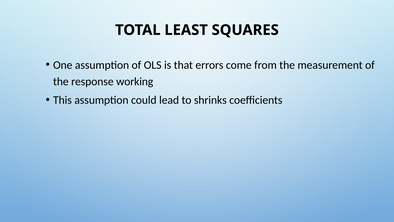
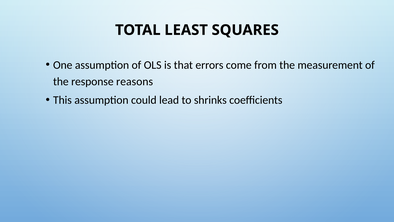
working: working -> reasons
